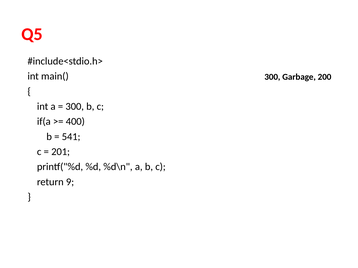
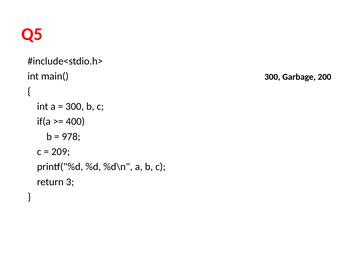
541: 541 -> 978
201: 201 -> 209
9: 9 -> 3
